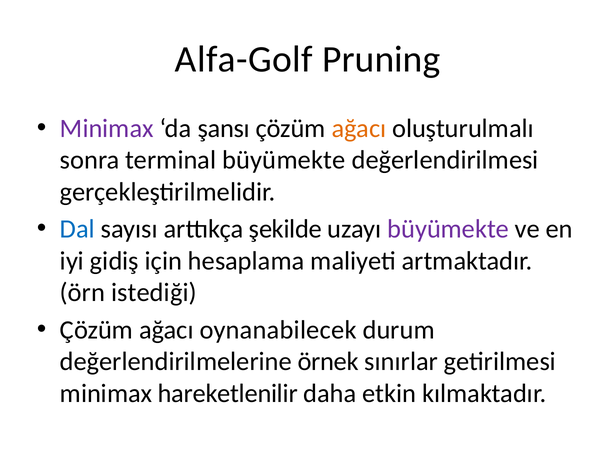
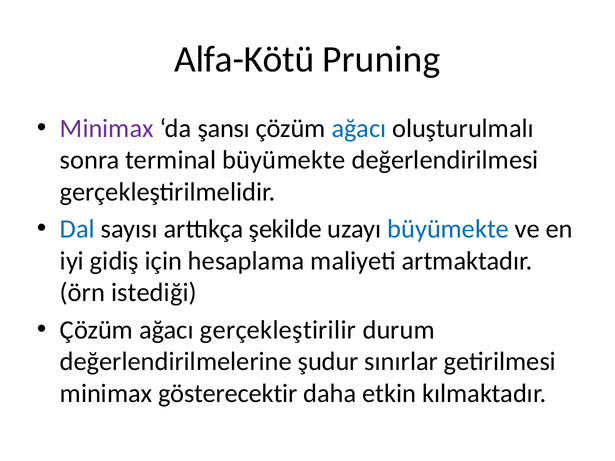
Alfa-Golf: Alfa-Golf -> Alfa-Kötü
ağacı at (359, 128) colour: orange -> blue
büyümekte at (448, 229) colour: purple -> blue
oynanabilecek: oynanabilecek -> gerçekleştirilir
örnek: örnek -> şudur
hareketlenilir: hareketlenilir -> gösterecektir
